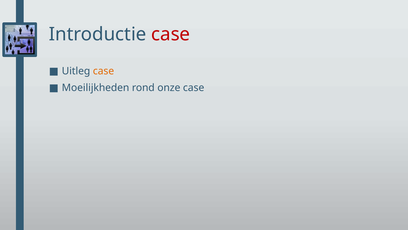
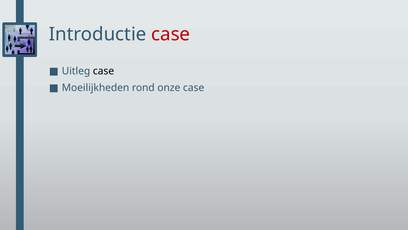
case at (103, 71) colour: orange -> black
